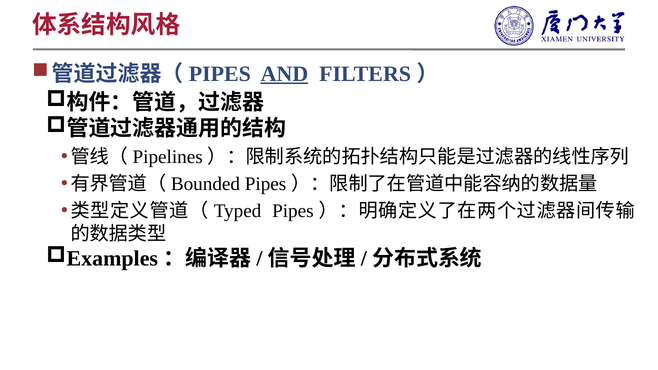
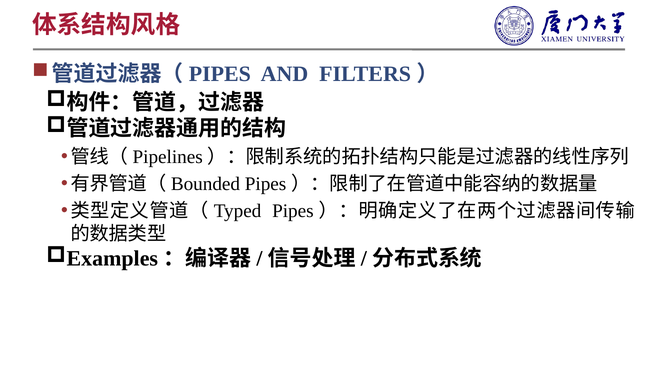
AND underline: present -> none
